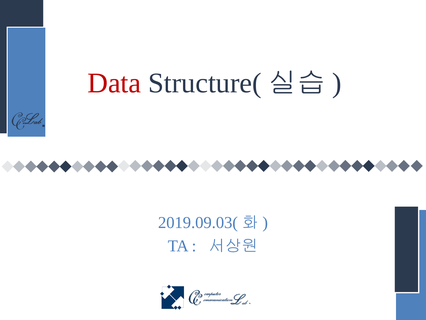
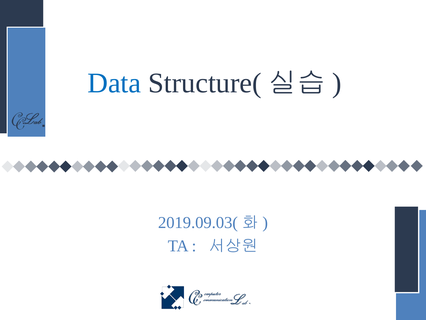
Data colour: red -> blue
